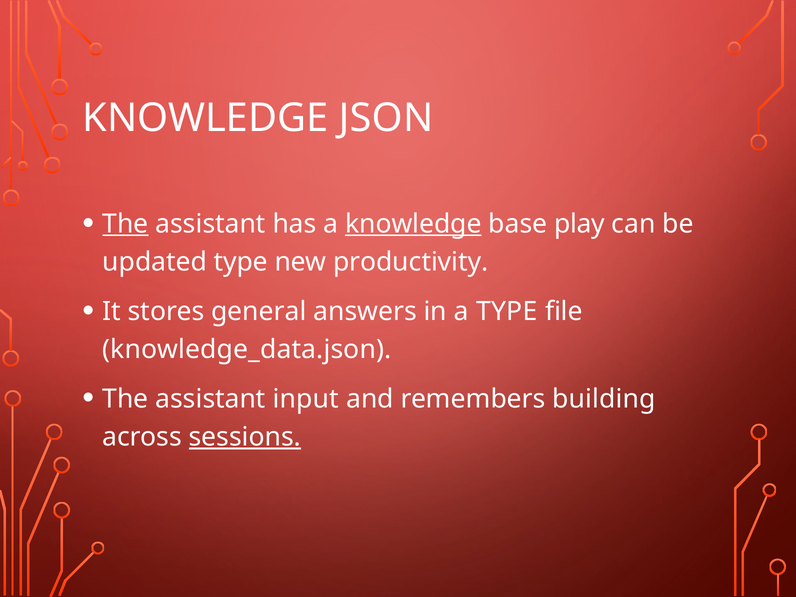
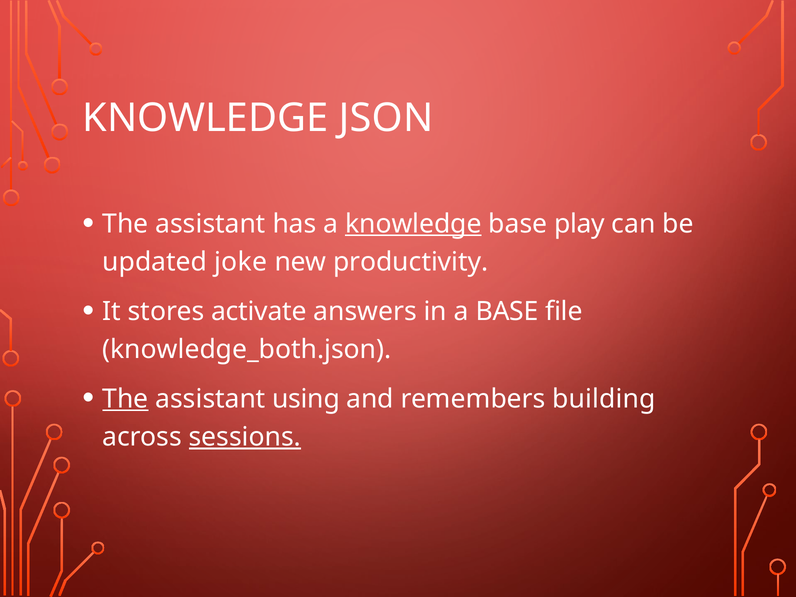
The at (125, 224) underline: present -> none
updated type: type -> joke
general: general -> activate
a TYPE: TYPE -> BASE
knowledge_data.json: knowledge_data.json -> knowledge_both.json
The at (125, 399) underline: none -> present
input: input -> using
